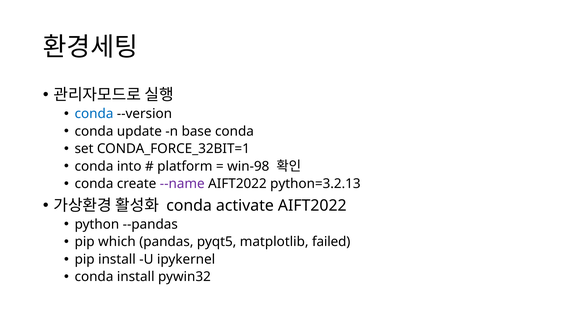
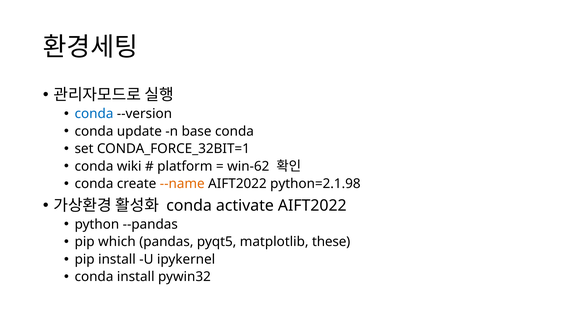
into: into -> wiki
win-98: win-98 -> win-62
--name colour: purple -> orange
python=3.2.13: python=3.2.13 -> python=2.1.98
failed: failed -> these
